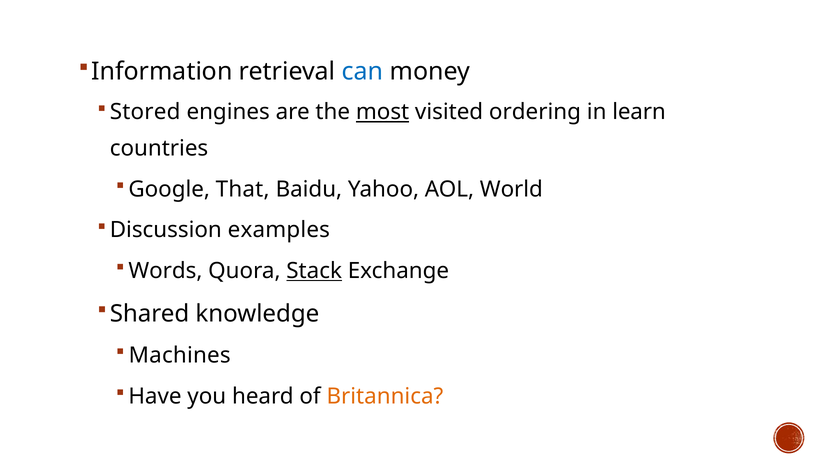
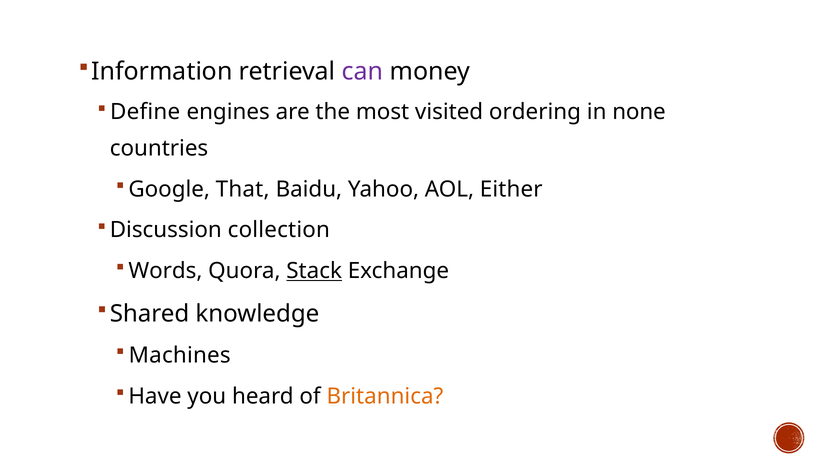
can colour: blue -> purple
Stored: Stored -> Define
most underline: present -> none
learn: learn -> none
World: World -> Either
examples: examples -> collection
